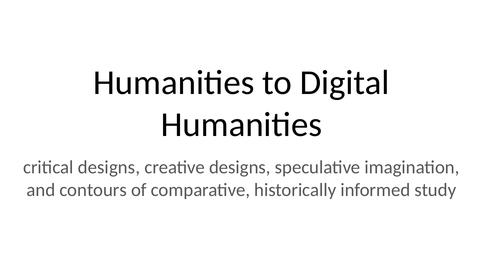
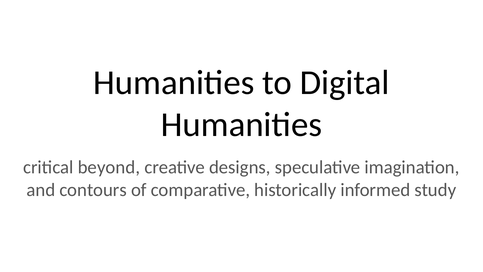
critical designs: designs -> beyond
